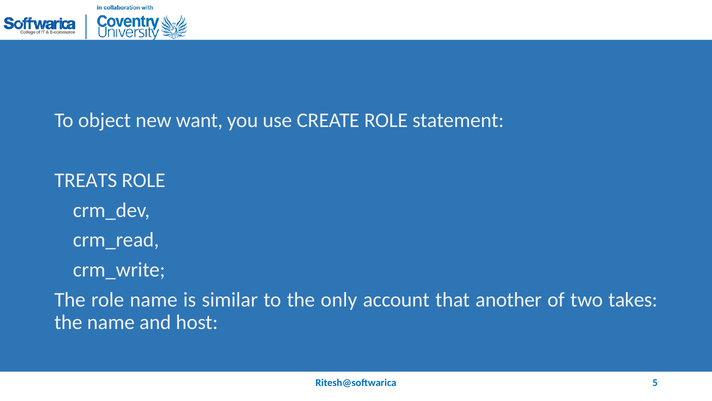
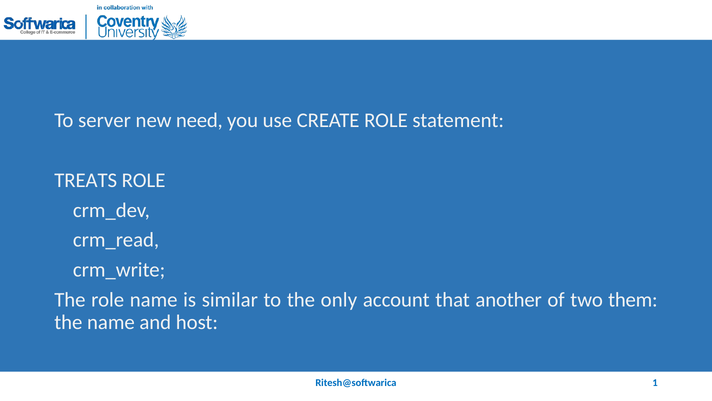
object: object -> server
want: want -> need
takes: takes -> them
5: 5 -> 1
